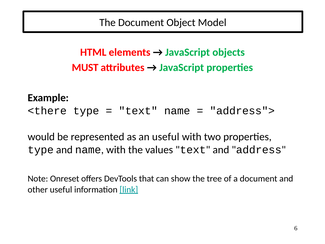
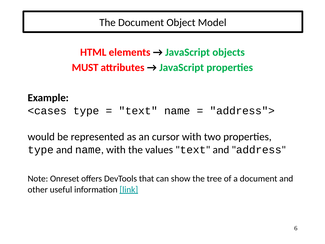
<there: <there -> <cases
an useful: useful -> cursor
